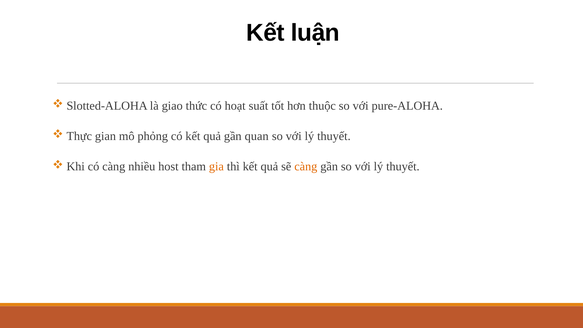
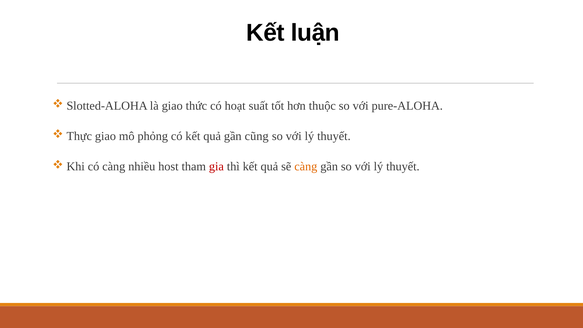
Thực gian: gian -> giao
quan: quan -> cũng
gia colour: orange -> red
